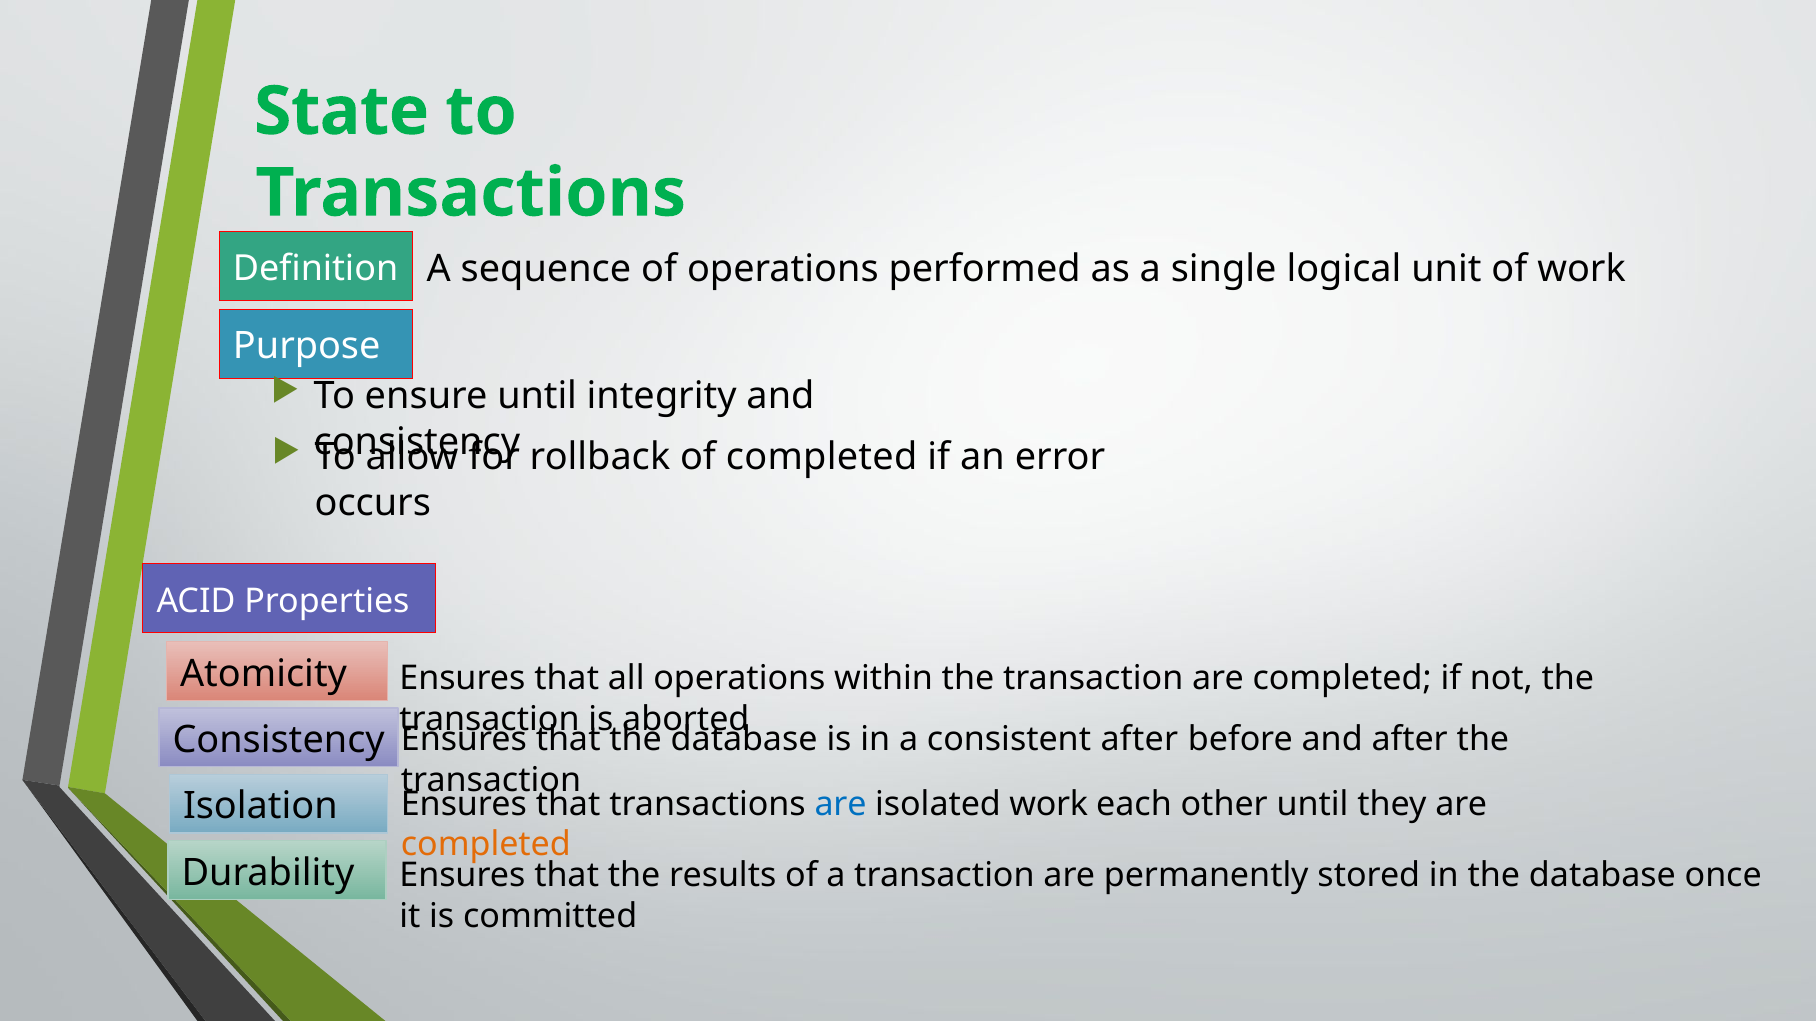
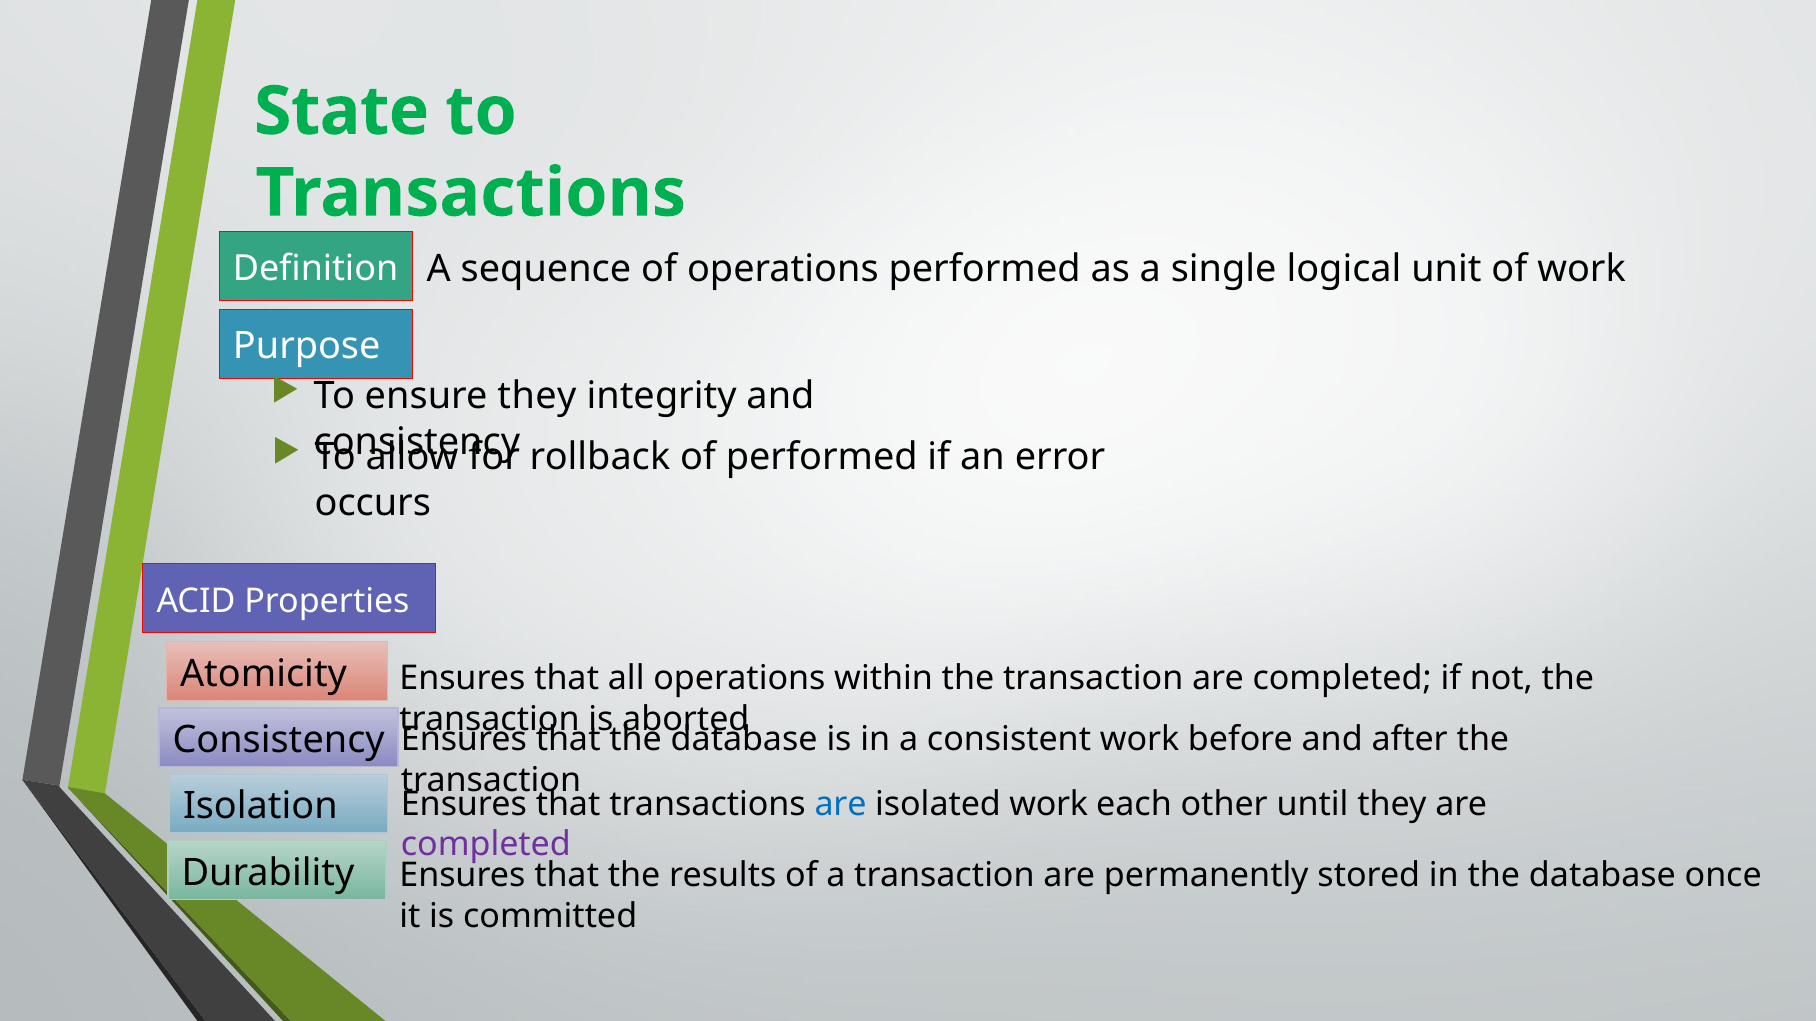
ensure until: until -> they
of completed: completed -> performed
consistent after: after -> work
completed at (486, 845) colour: orange -> purple
